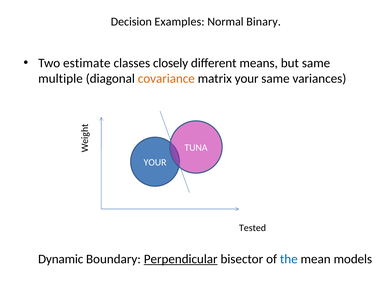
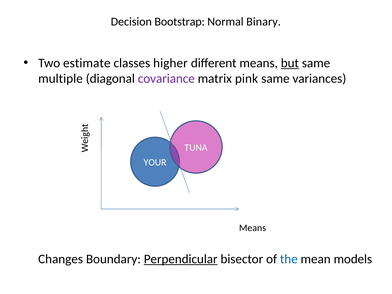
Examples: Examples -> Bootstrap
closely: closely -> higher
but underline: none -> present
covariance colour: orange -> purple
matrix your: your -> pink
Tested at (253, 228): Tested -> Means
Dynamic: Dynamic -> Changes
